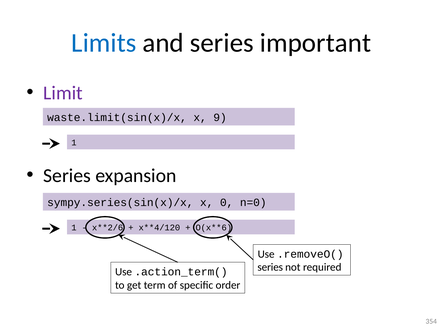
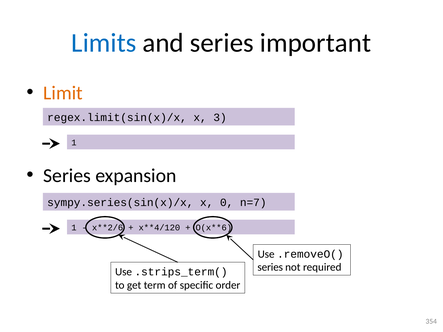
Limit colour: purple -> orange
waste.limit(sin(x)/x: waste.limit(sin(x)/x -> regex.limit(sin(x)/x
9: 9 -> 3
n=0: n=0 -> n=7
.action_term(: .action_term( -> .strips_term(
